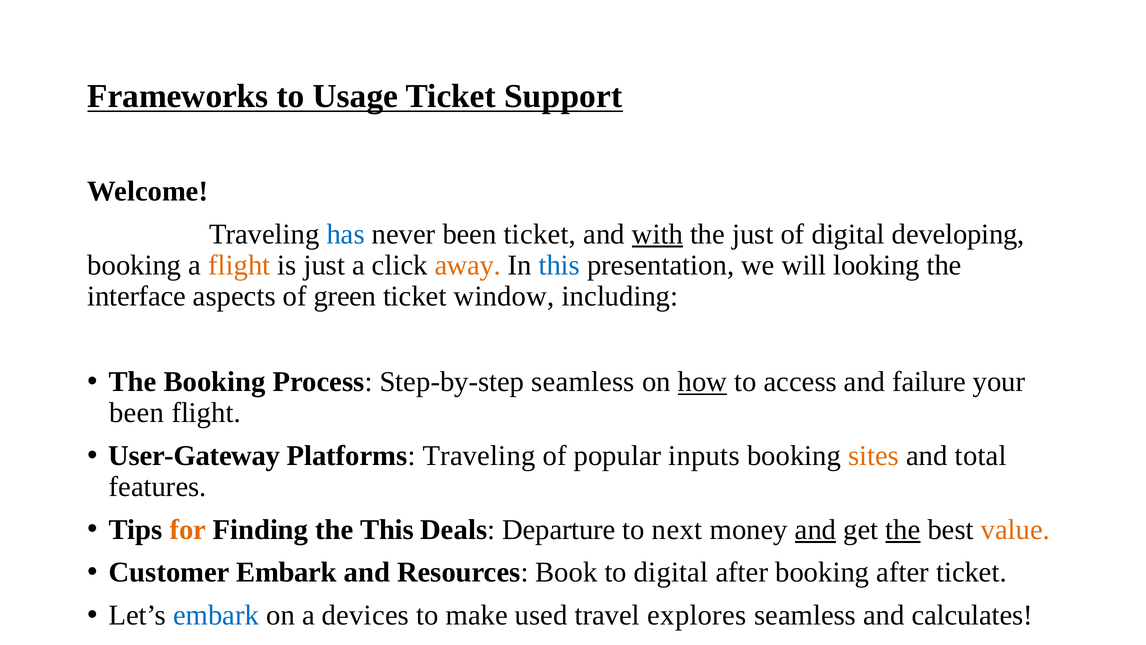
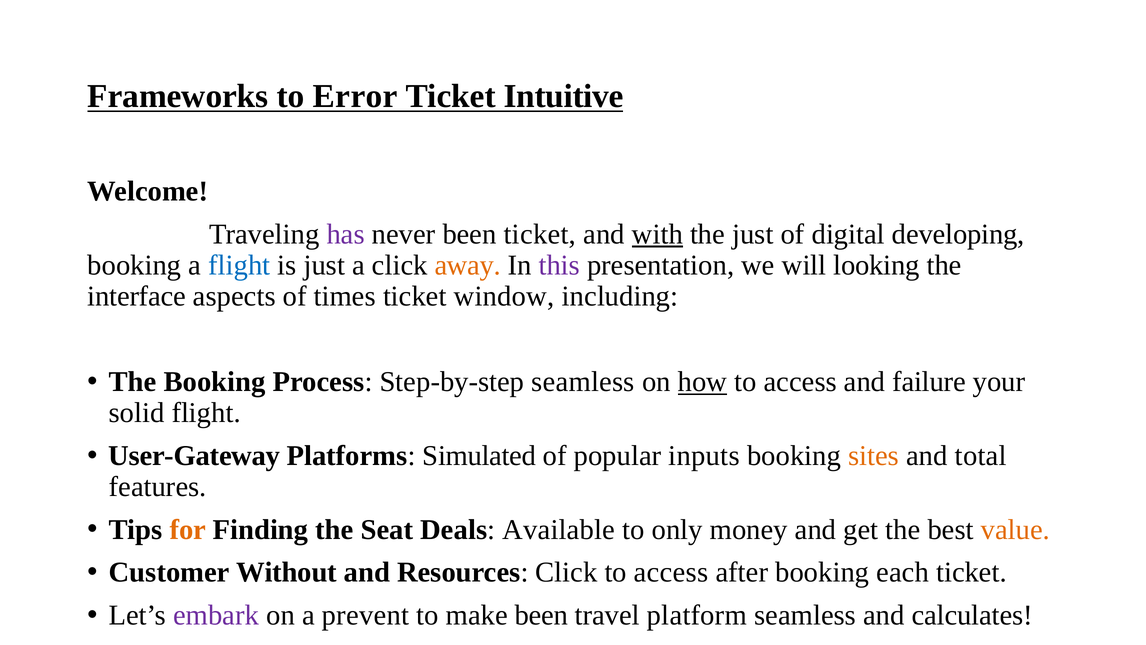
Usage: Usage -> Error
Support: Support -> Intuitive
has colour: blue -> purple
flight at (239, 265) colour: orange -> blue
this at (559, 265) colour: blue -> purple
green: green -> times
been at (137, 413): been -> solid
Platforms Traveling: Traveling -> Simulated
the This: This -> Seat
Departure: Departure -> Available
next: next -> only
and at (816, 529) underline: present -> none
the at (903, 529) underline: present -> none
Customer Embark: Embark -> Without
Resources Book: Book -> Click
digital at (671, 572): digital -> access
booking after: after -> each
embark at (216, 615) colour: blue -> purple
devices: devices -> prevent
make used: used -> been
explores: explores -> platform
